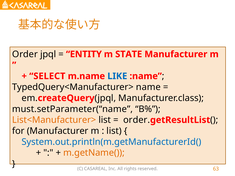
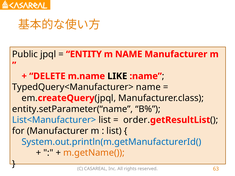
Order at (25, 54): Order -> Public
m STATE: STATE -> NAME
SELECT: SELECT -> DELETE
LIKE colour: blue -> black
must.setParameter(“name: must.setParameter(“name -> entity.setParameter(“name
List<Manufacturer> colour: orange -> blue
